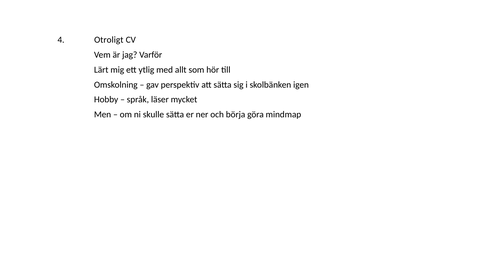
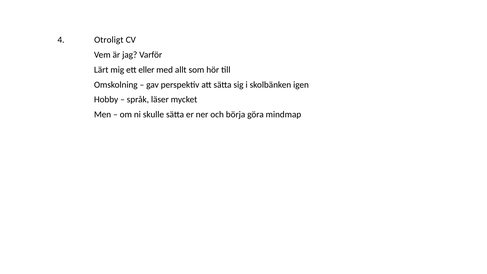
ytlig: ytlig -> eller
